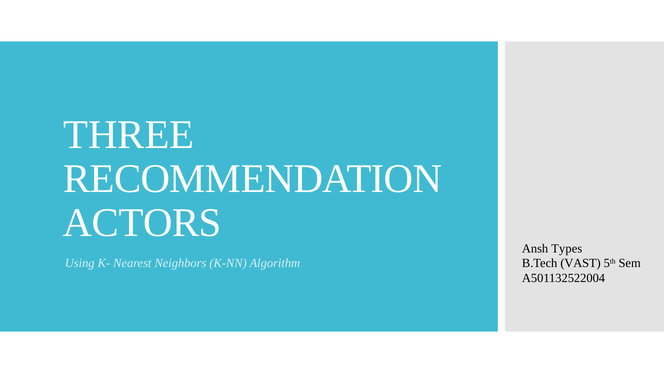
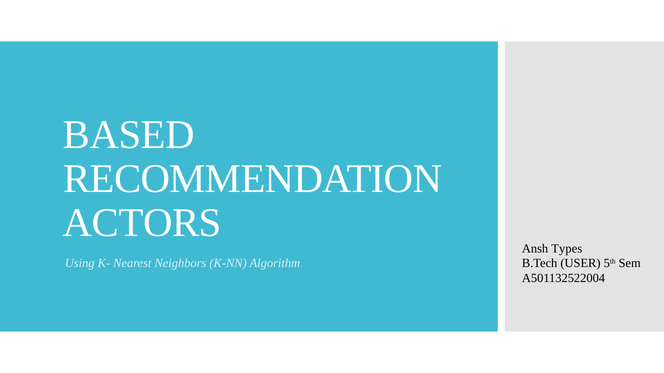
THREE: THREE -> BASED
VAST: VAST -> USER
